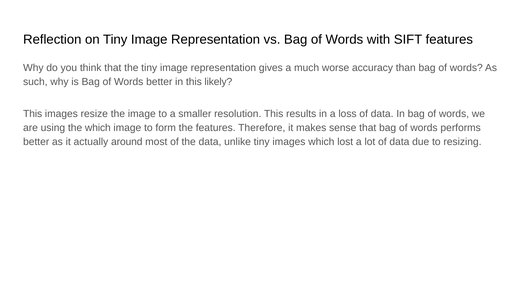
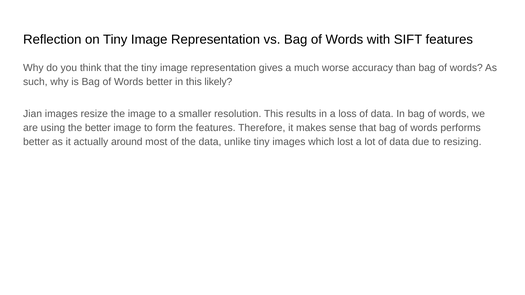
This at (33, 114): This -> Jian
the which: which -> better
